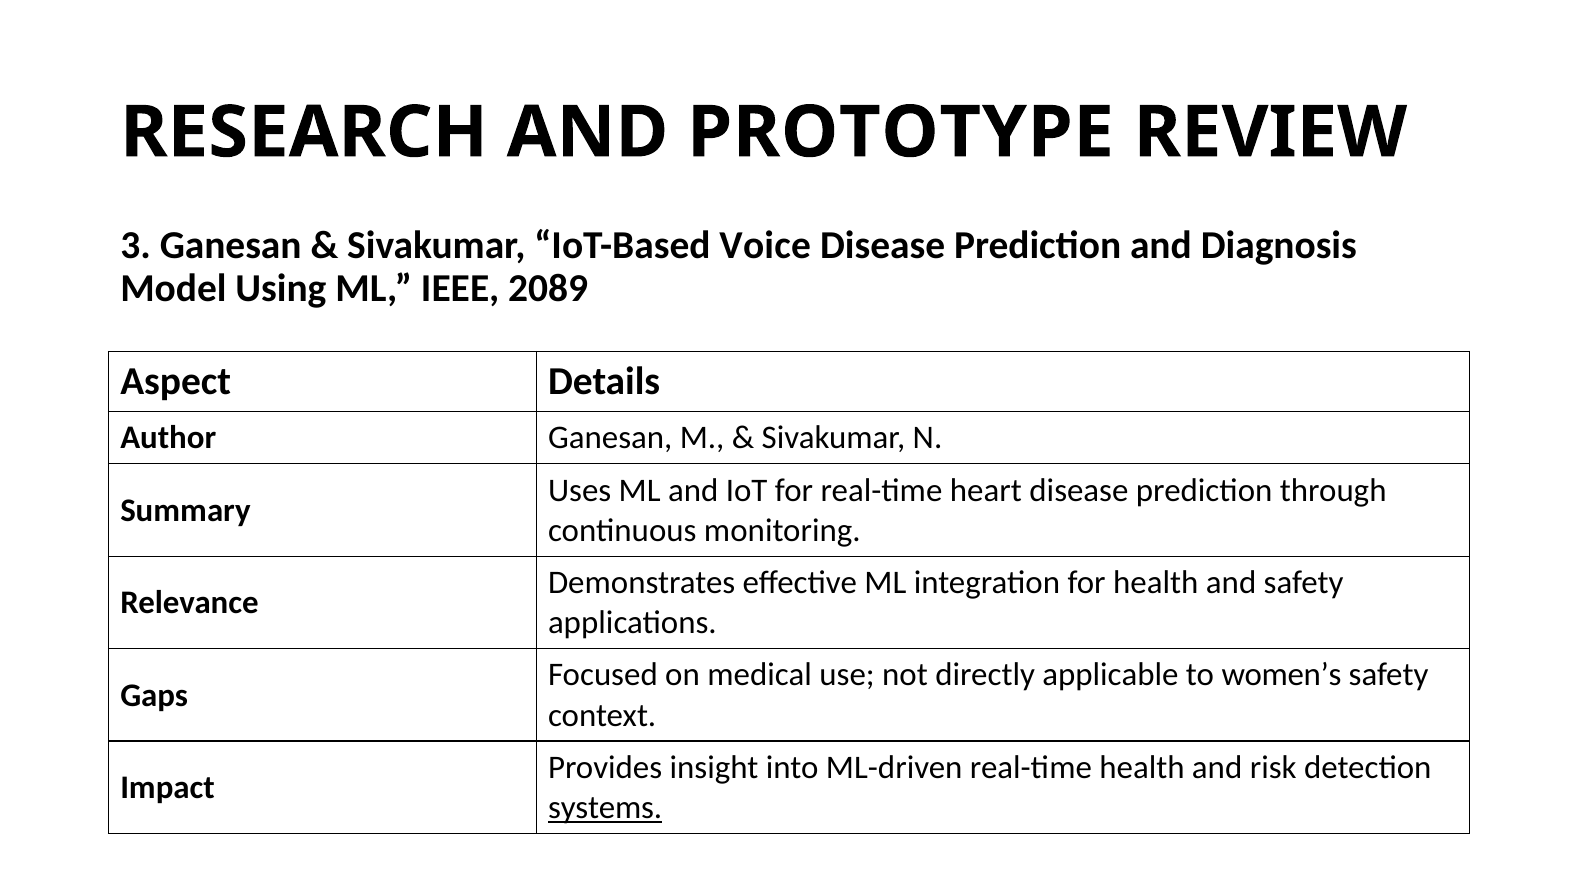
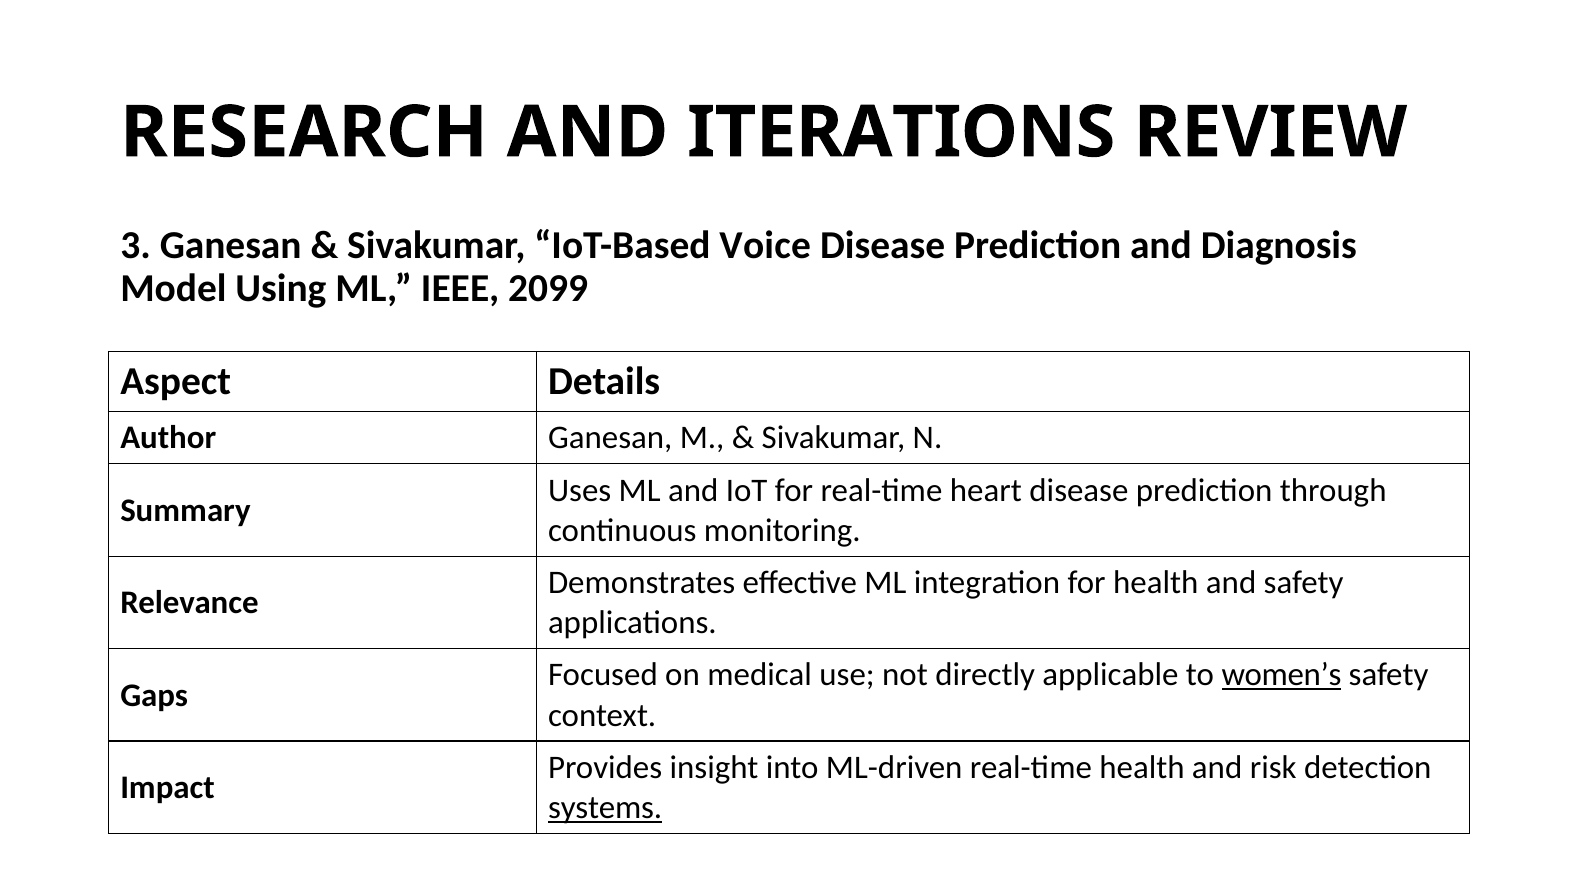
PROTOTYPE: PROTOTYPE -> ITERATIONS
2089: 2089 -> 2099
women’s underline: none -> present
